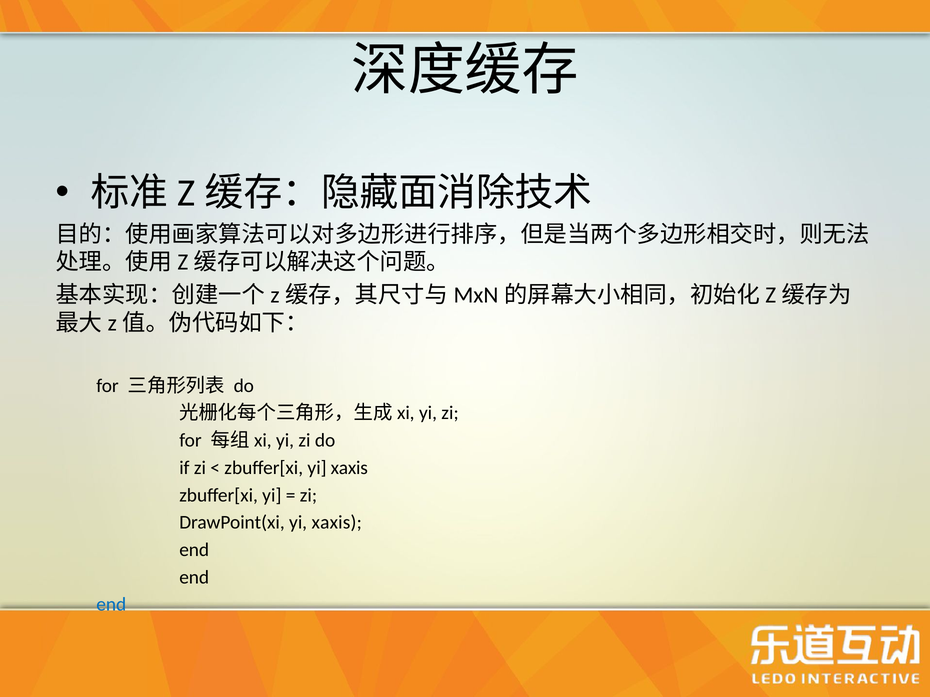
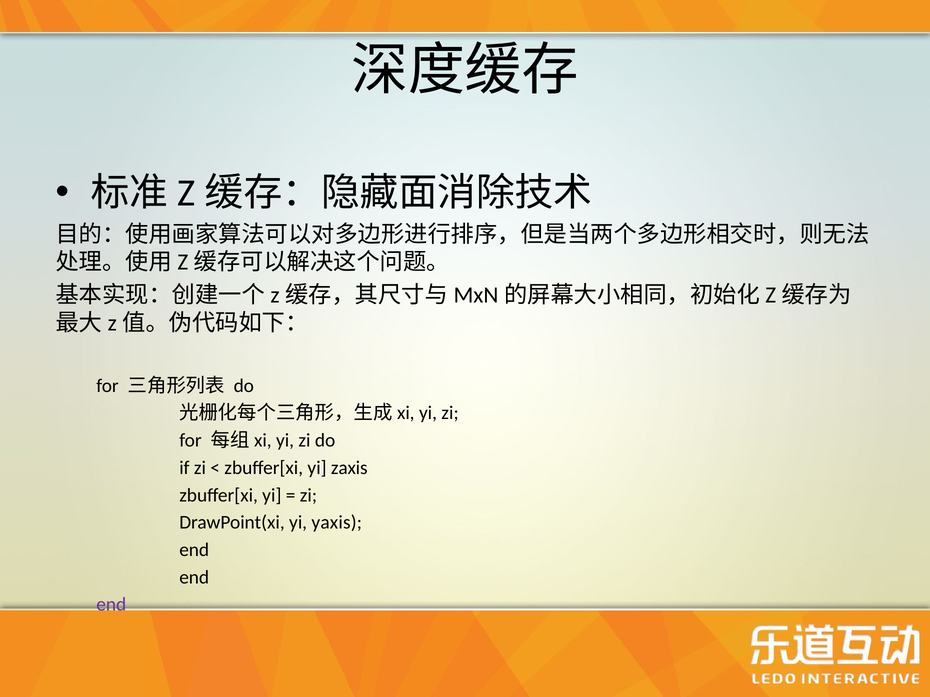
zbuffer[xi yi xaxis: xaxis -> zaxis
DrawPoint(xi yi xaxis: xaxis -> yaxis
end at (111, 605) colour: blue -> purple
